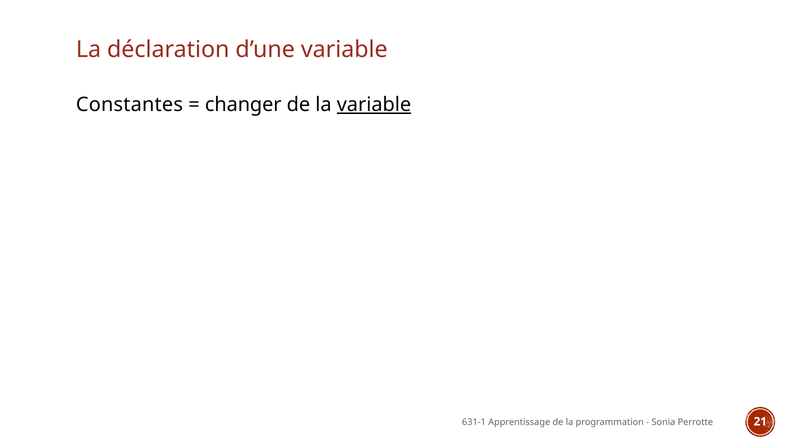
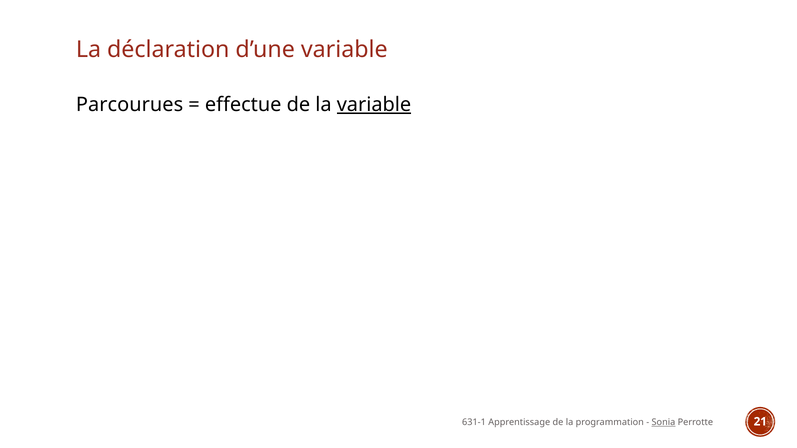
Constantes: Constantes -> Parcourues
changer: changer -> effectue
Sonia underline: none -> present
